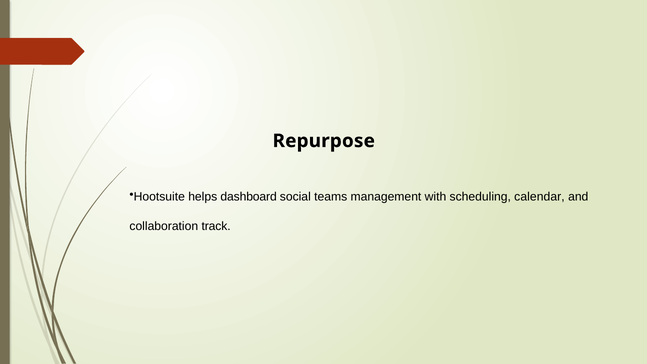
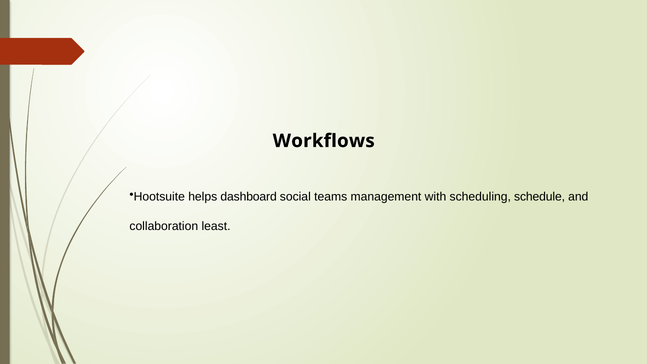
Repurpose: Repurpose -> Workflows
calendar: calendar -> schedule
track: track -> least
